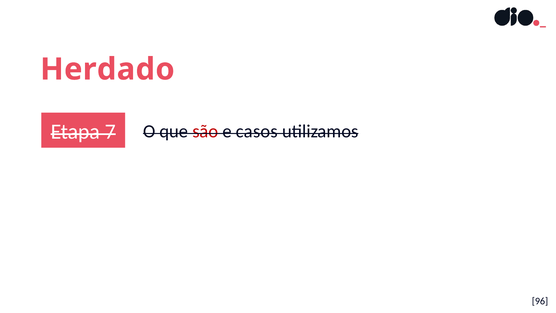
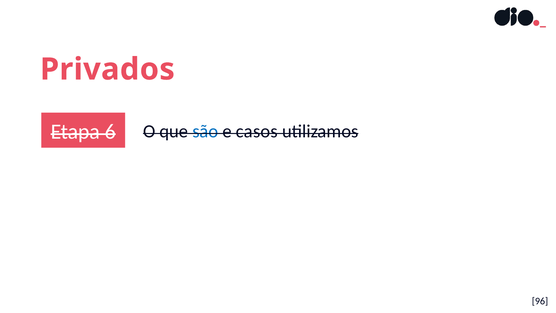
Herdado: Herdado -> Privados
7: 7 -> 6
são colour: red -> blue
